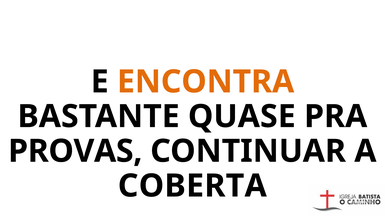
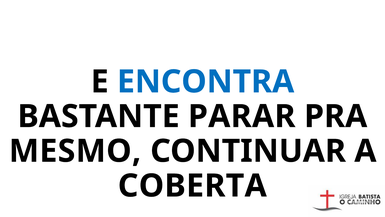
ENCONTRA colour: orange -> blue
QUASE: QUASE -> PARAR
PROVAS: PROVAS -> MESMO
